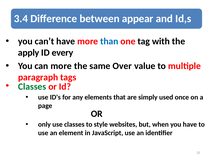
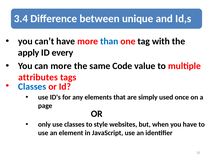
appear: appear -> unique
Over: Over -> Code
paragraph: paragraph -> attributes
Classes at (32, 86) colour: green -> blue
